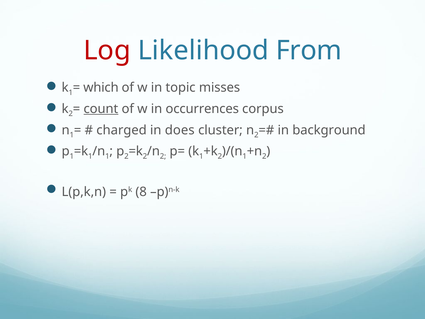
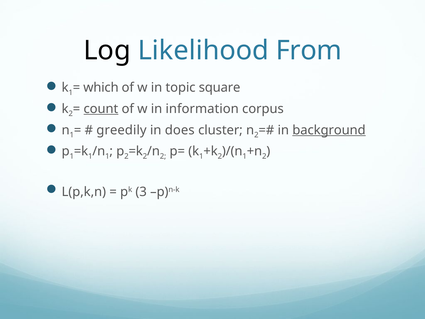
Log colour: red -> black
misses: misses -> square
occurrences: occurrences -> information
charged: charged -> greedily
background underline: none -> present
8: 8 -> 3
